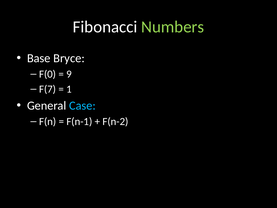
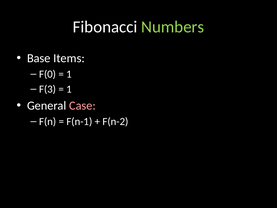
Bryce: Bryce -> Items
9 at (69, 74): 9 -> 1
F(7: F(7 -> F(3
Case colour: light blue -> pink
